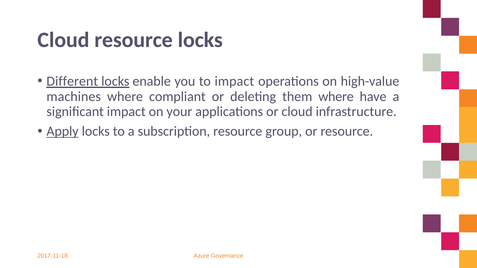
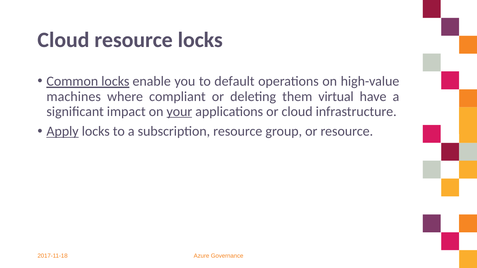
Different: Different -> Common
to impact: impact -> default
them where: where -> virtual
your underline: none -> present
